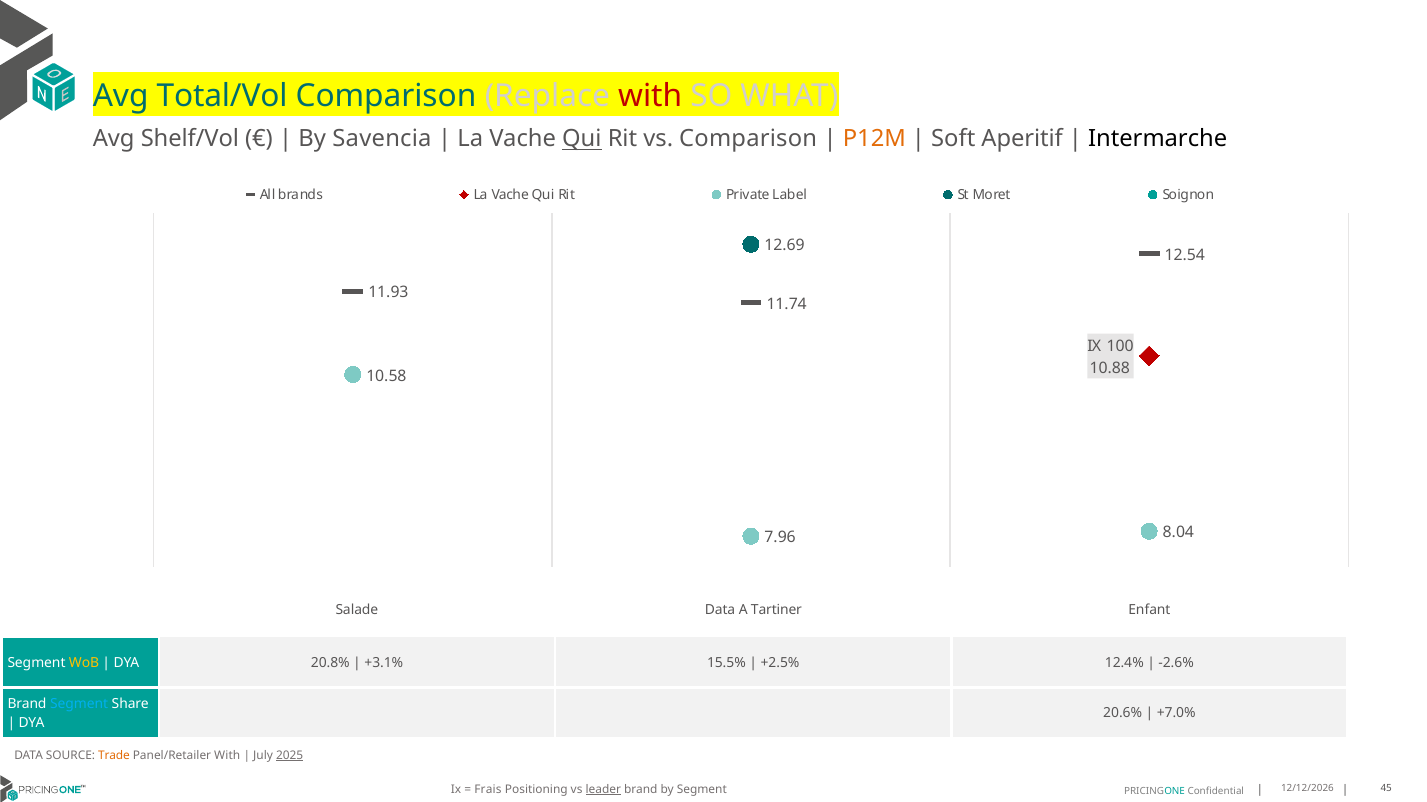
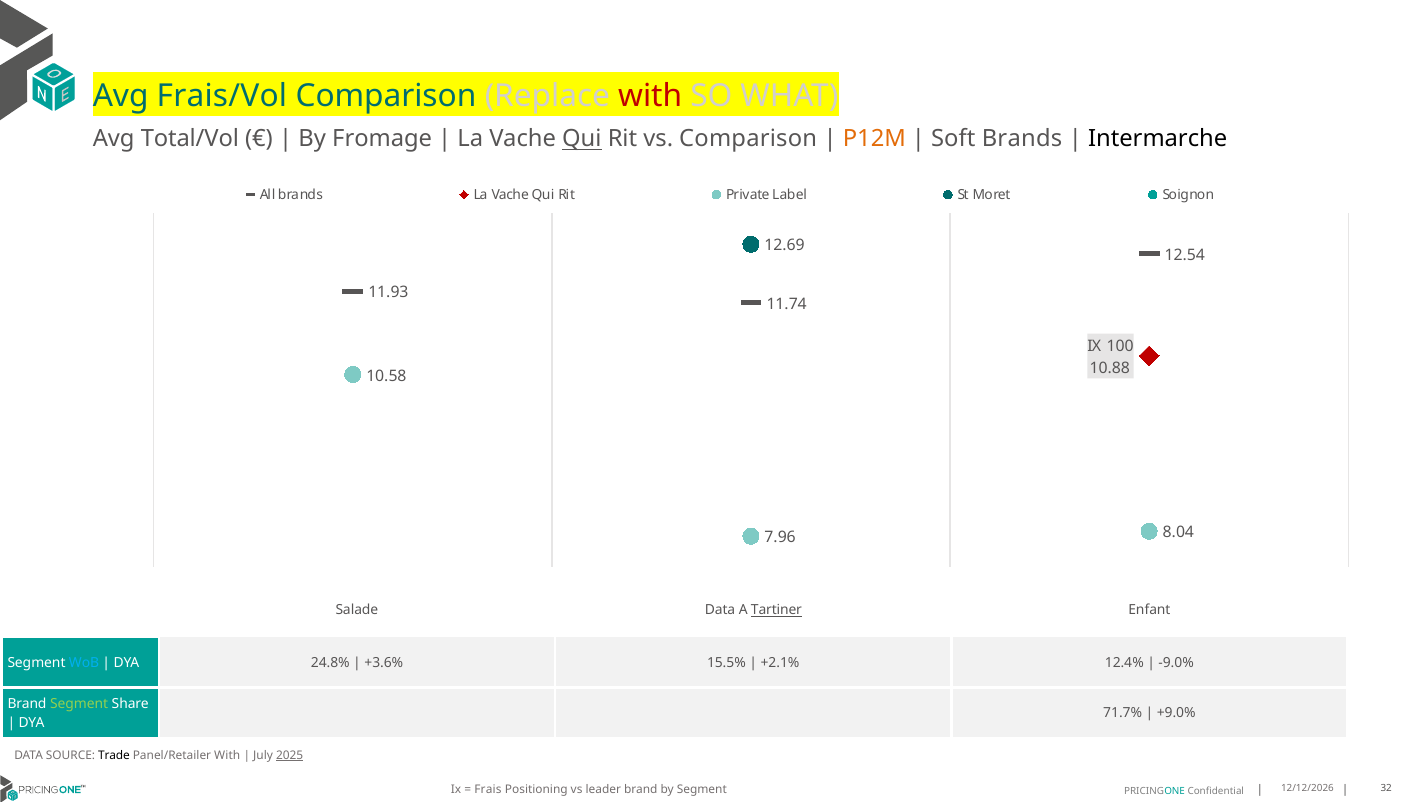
Total/Vol: Total/Vol -> Frais/Vol
Shelf/Vol: Shelf/Vol -> Total/Vol
Savencia: Savencia -> Fromage
Soft Aperitif: Aperitif -> Brands
Tartiner underline: none -> present
WoB colour: yellow -> light blue
20.8%: 20.8% -> 24.8%
+3.1%: +3.1% -> +3.6%
+2.5%: +2.5% -> +2.1%
-2.6%: -2.6% -> -9.0%
Segment at (79, 705) colour: light blue -> light green
20.6%: 20.6% -> 71.7%
+7.0%: +7.0% -> +9.0%
Trade colour: orange -> black
leader underline: present -> none
45: 45 -> 32
